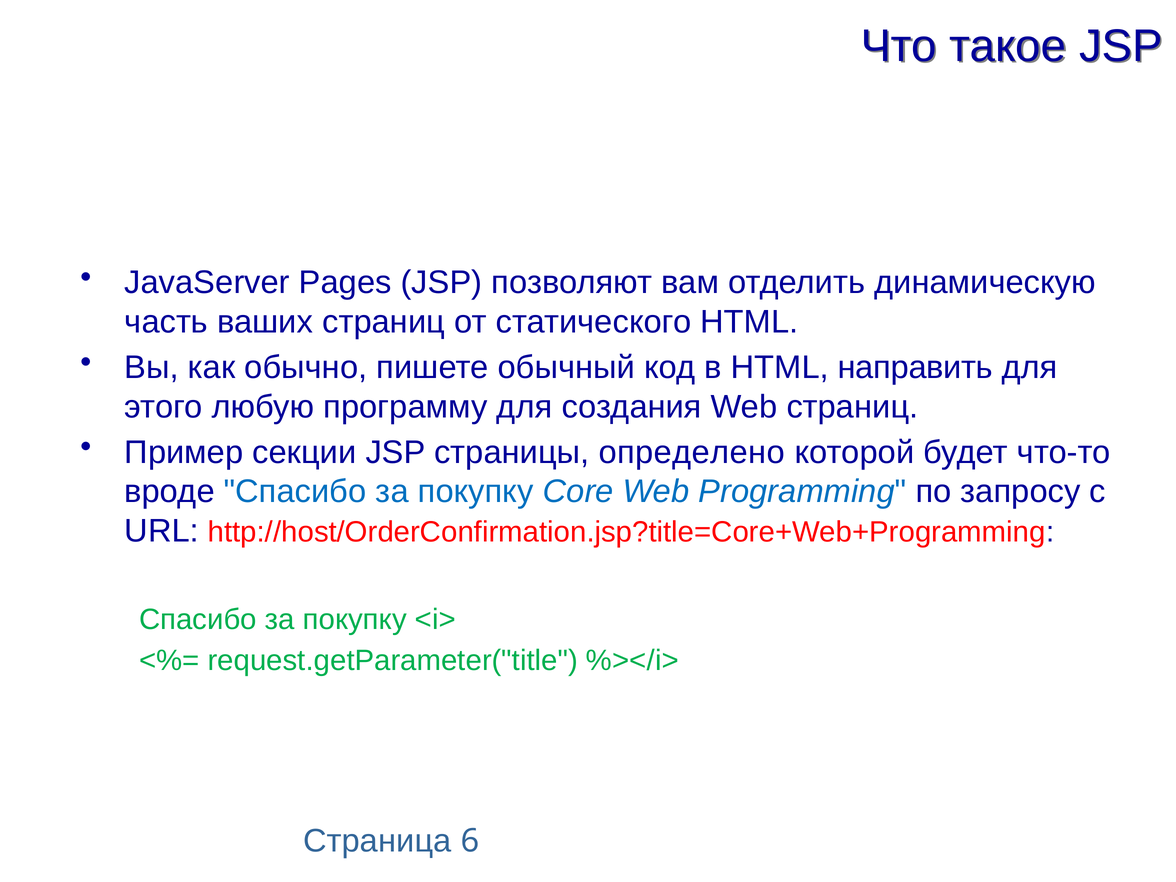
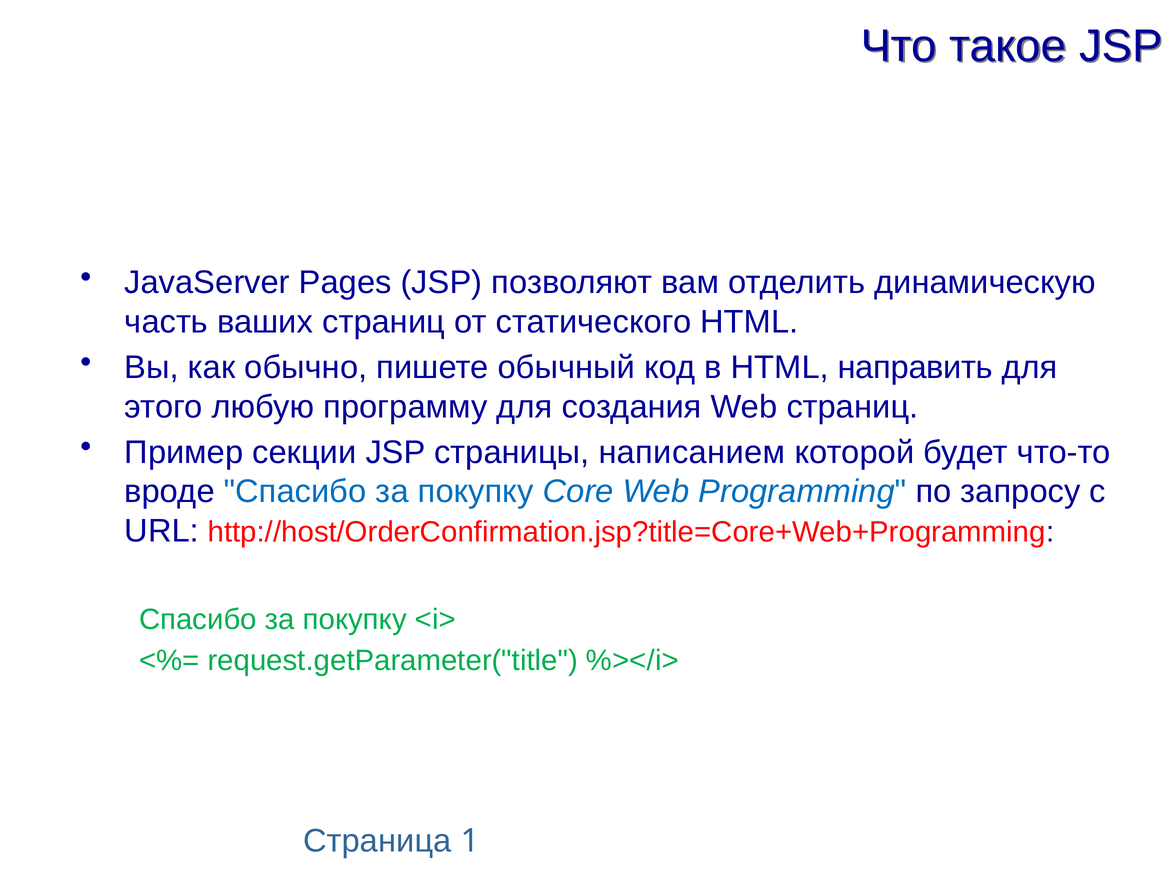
определено: определено -> написанием
6: 6 -> 1
